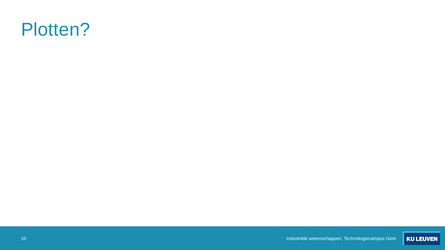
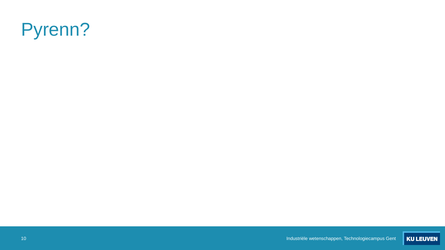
Plotten: Plotten -> Pyrenn
